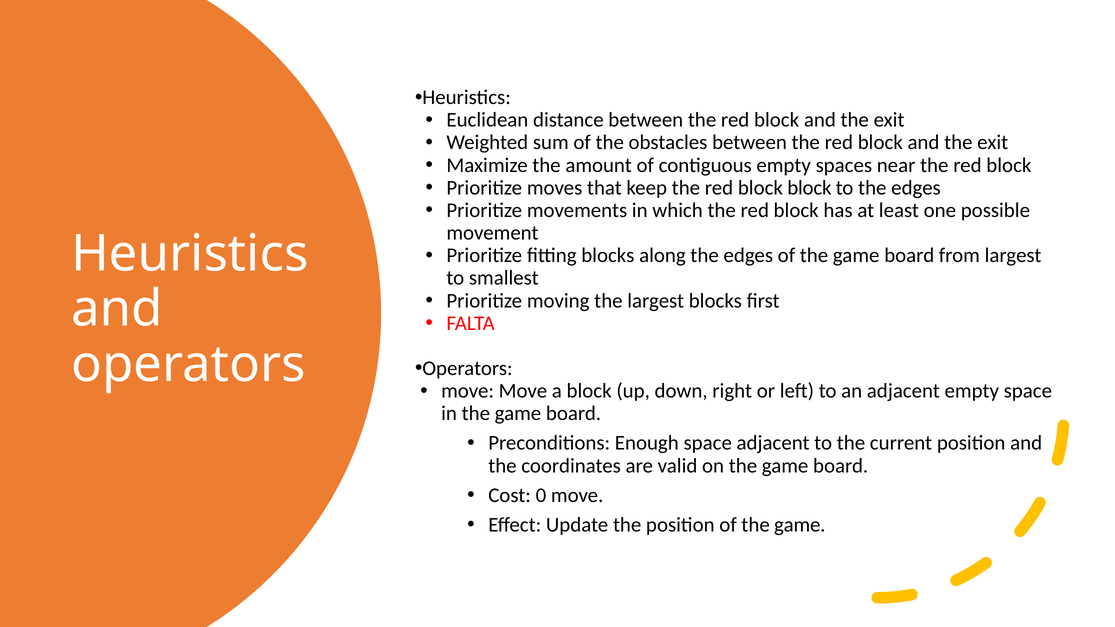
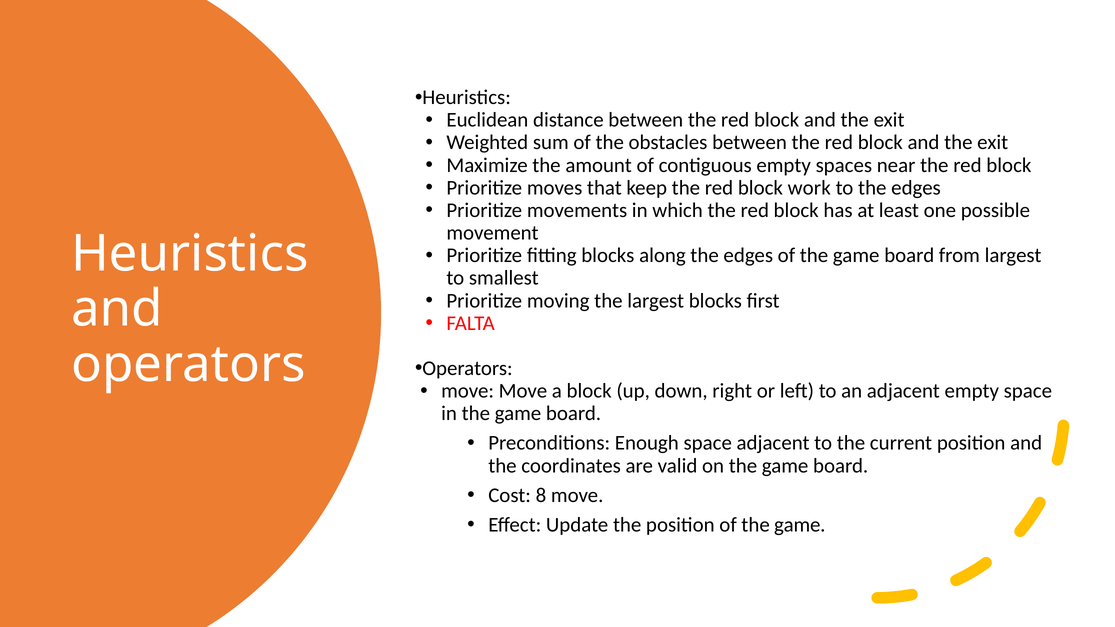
block block: block -> work
0: 0 -> 8
